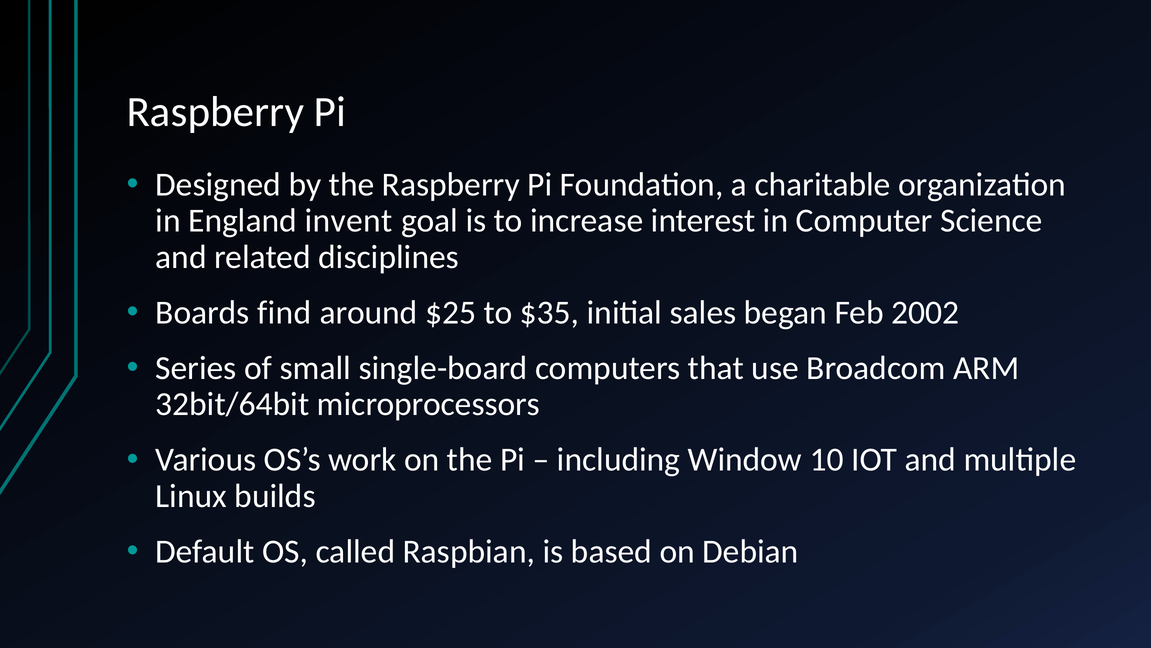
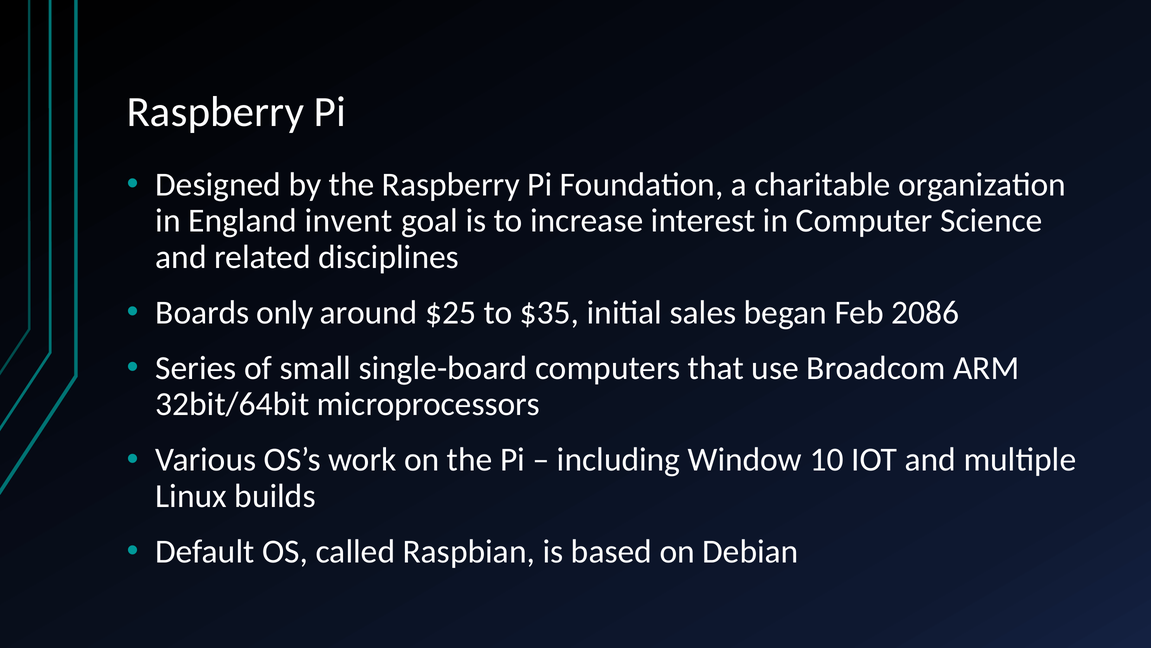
find: find -> only
2002: 2002 -> 2086
